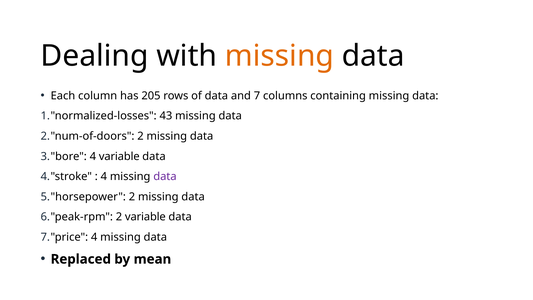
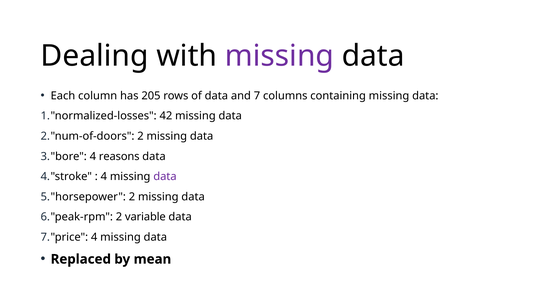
missing at (279, 56) colour: orange -> purple
43: 43 -> 42
4 variable: variable -> reasons
